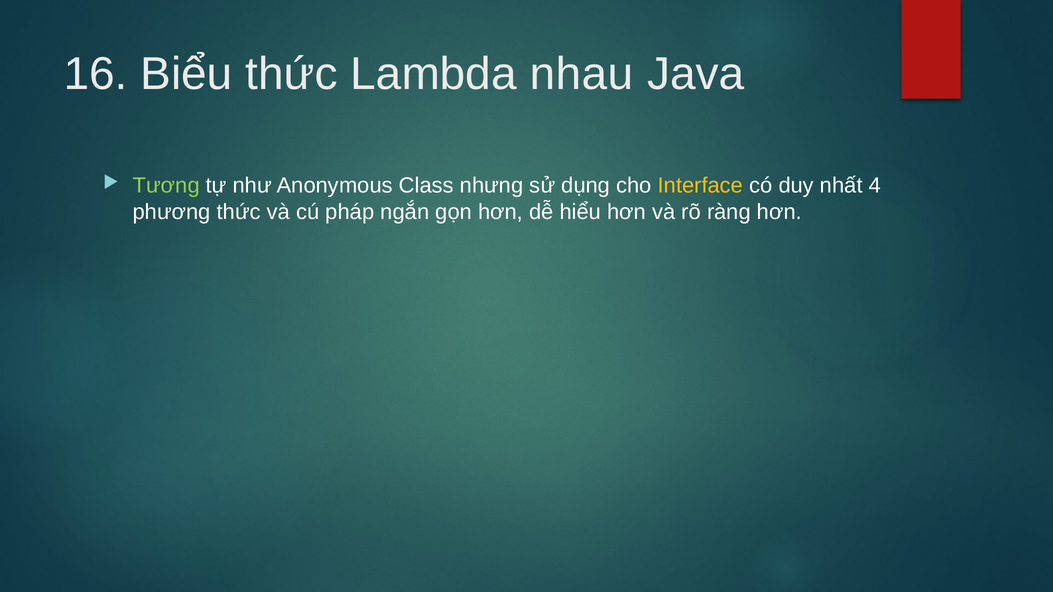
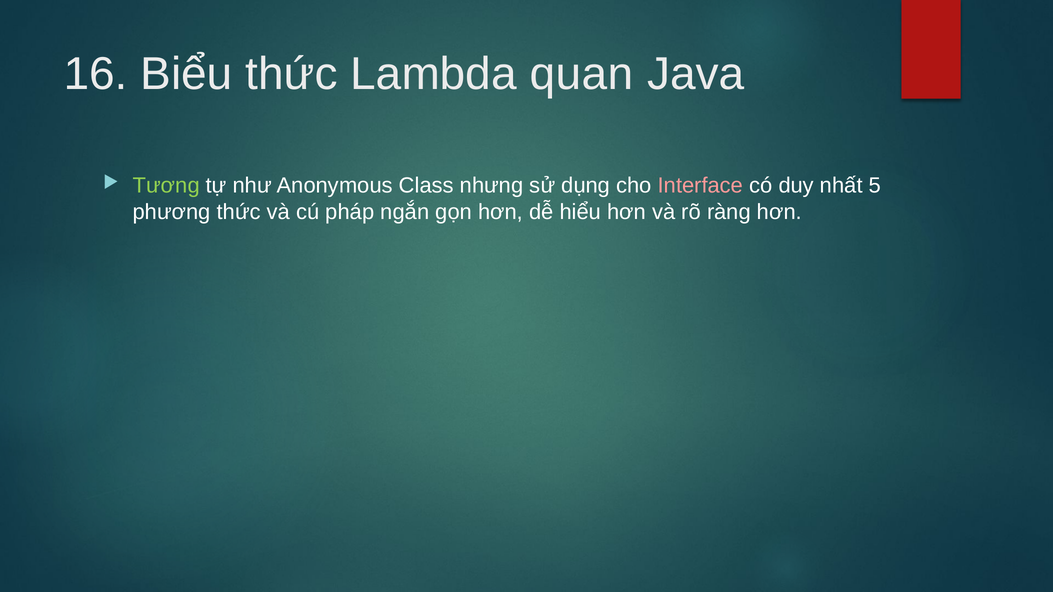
nhau: nhau -> quan
Interface colour: yellow -> pink
4: 4 -> 5
